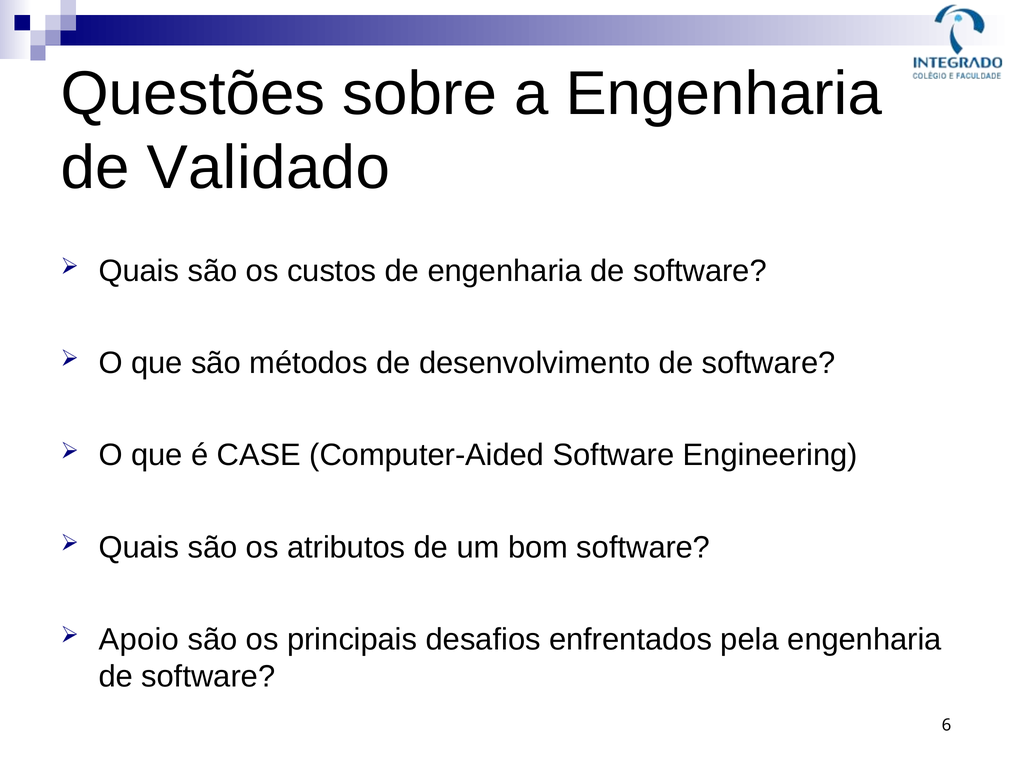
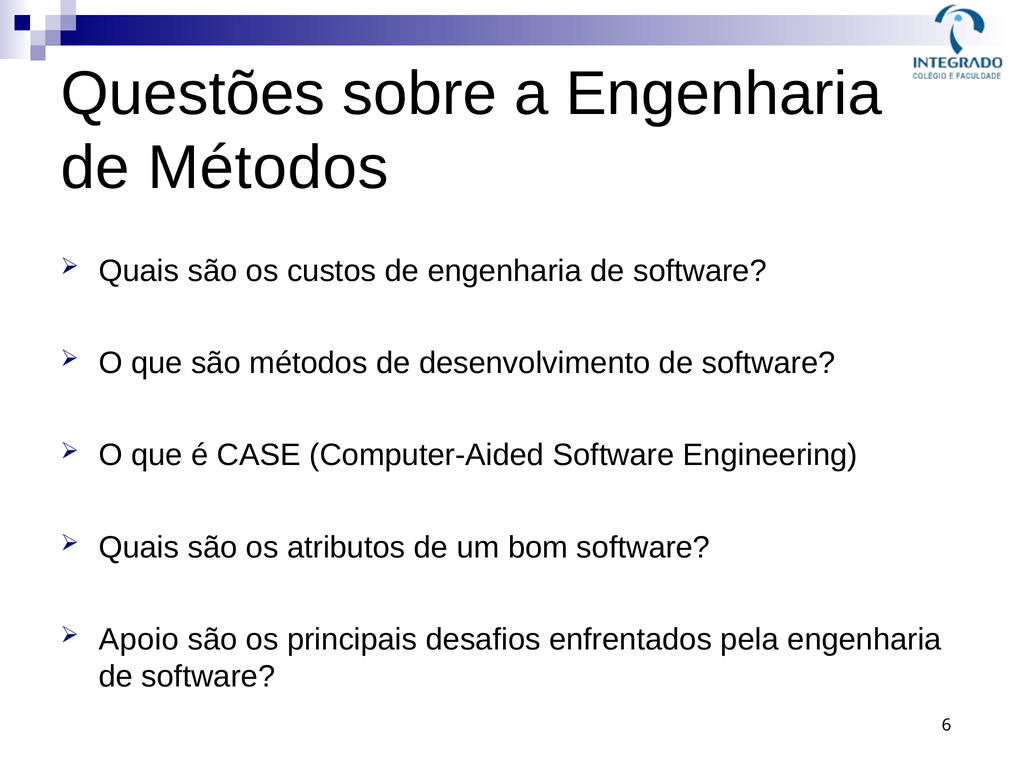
de Validado: Validado -> Métodos
